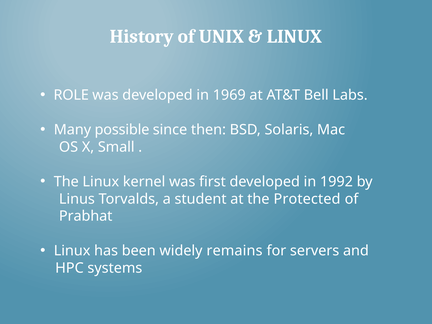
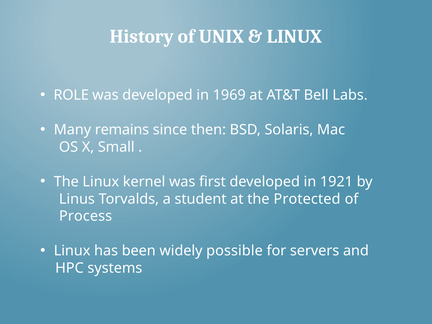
possible: possible -> remains
1992: 1992 -> 1921
Prabhat: Prabhat -> Process
remains: remains -> possible
